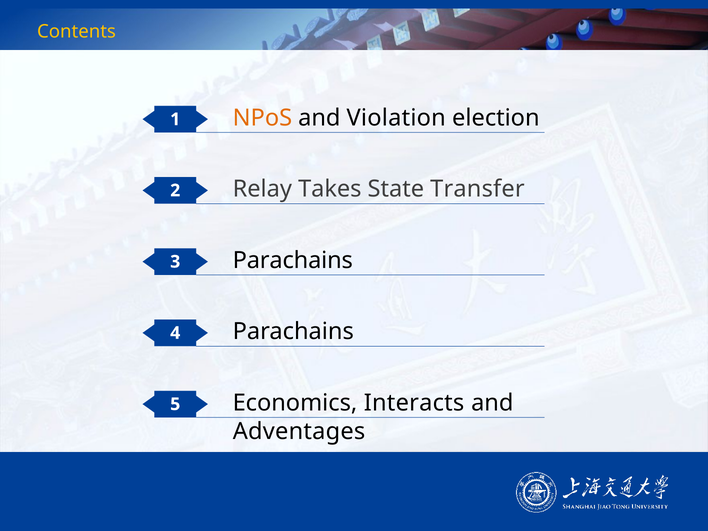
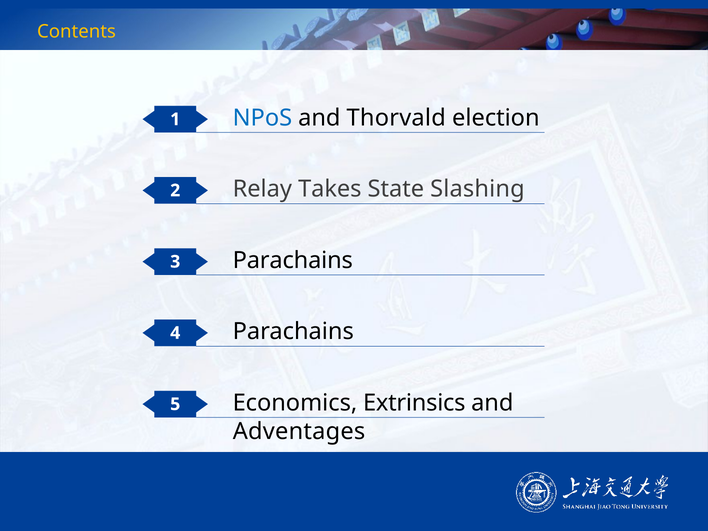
NPoS colour: orange -> blue
Violation: Violation -> Thorvald
Transfer: Transfer -> Slashing
Interacts: Interacts -> Extrinsics
